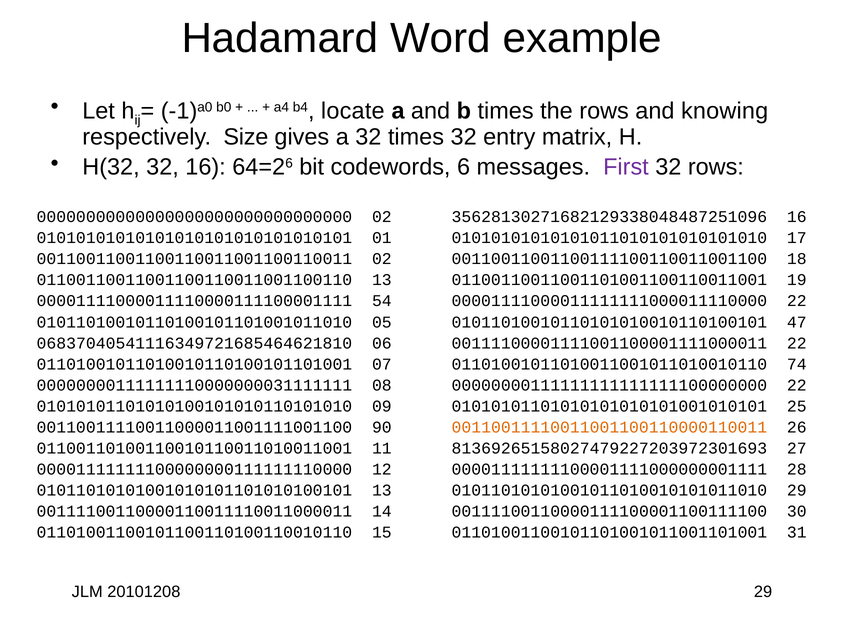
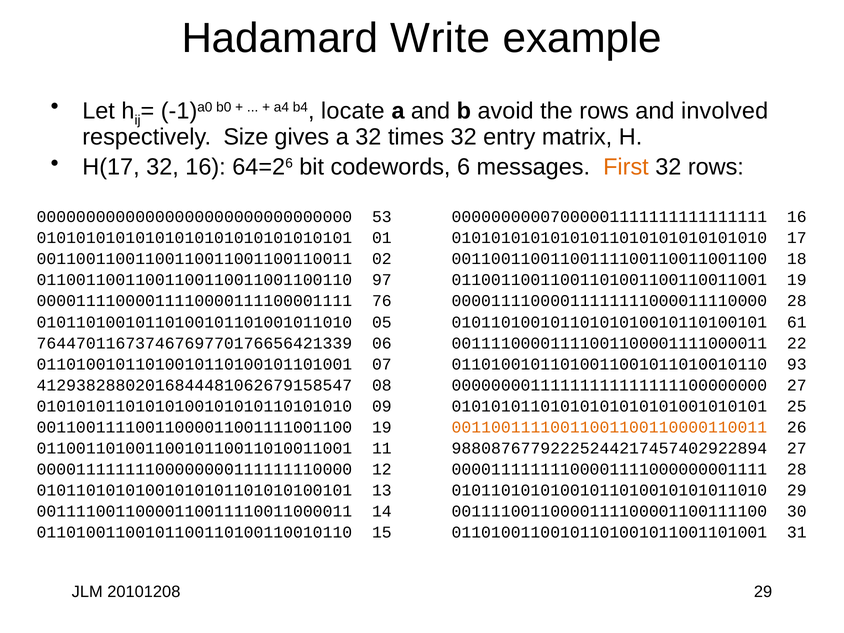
Word: Word -> Write
b times: times -> avoid
knowing: knowing -> involved
H(32: H(32 -> H(17
First colour: purple -> orange
00000000000000000000000000000000 02: 02 -> 53
35628130271682129338048487251096: 35628130271682129338048487251096 -> 00000000007000001111111111111111
01100110011001100110011001100110 13: 13 -> 97
54: 54 -> 76
00001111000011111111000011110000 22: 22 -> 28
47: 47 -> 61
06837040541116349721685464621810: 06837040541116349721685464621810 -> 76447011673746769770176656421339
74: 74 -> 93
00000000111111110000000031111111: 00000000111111110000000031111111 -> 41293828802016844481062679158547
00000000111111111111111100000000 22: 22 -> 27
00110011110011000011001111001100 90: 90 -> 19
81369265158027479227203972301693: 81369265158027479227203972301693 -> 98808767792225244217457402922894
